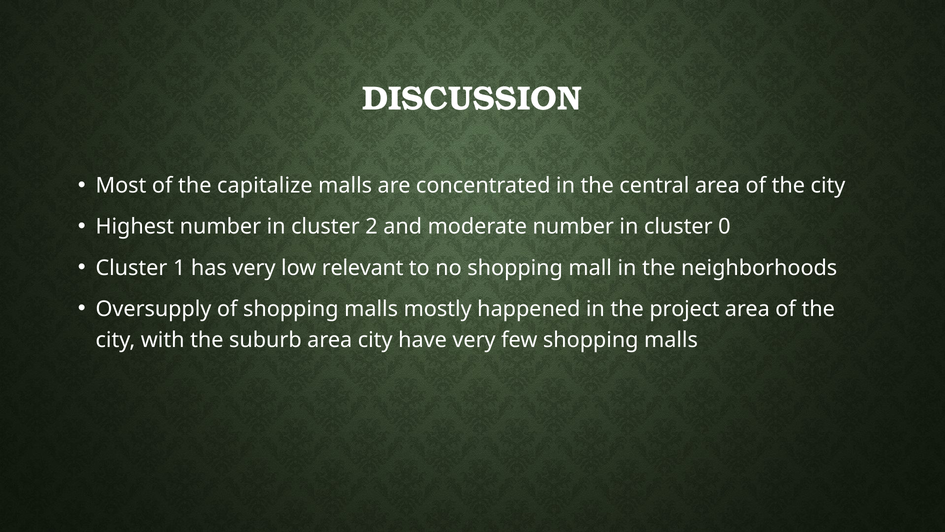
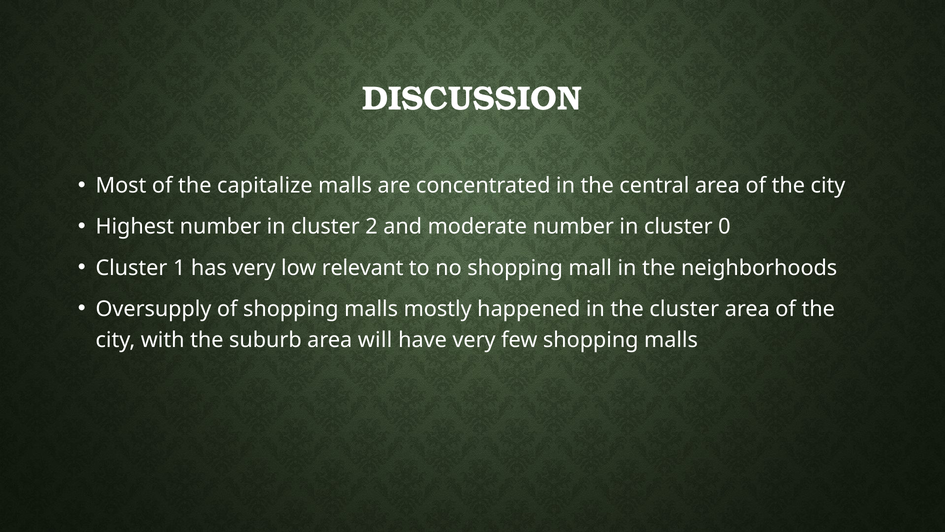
the project: project -> cluster
area city: city -> will
